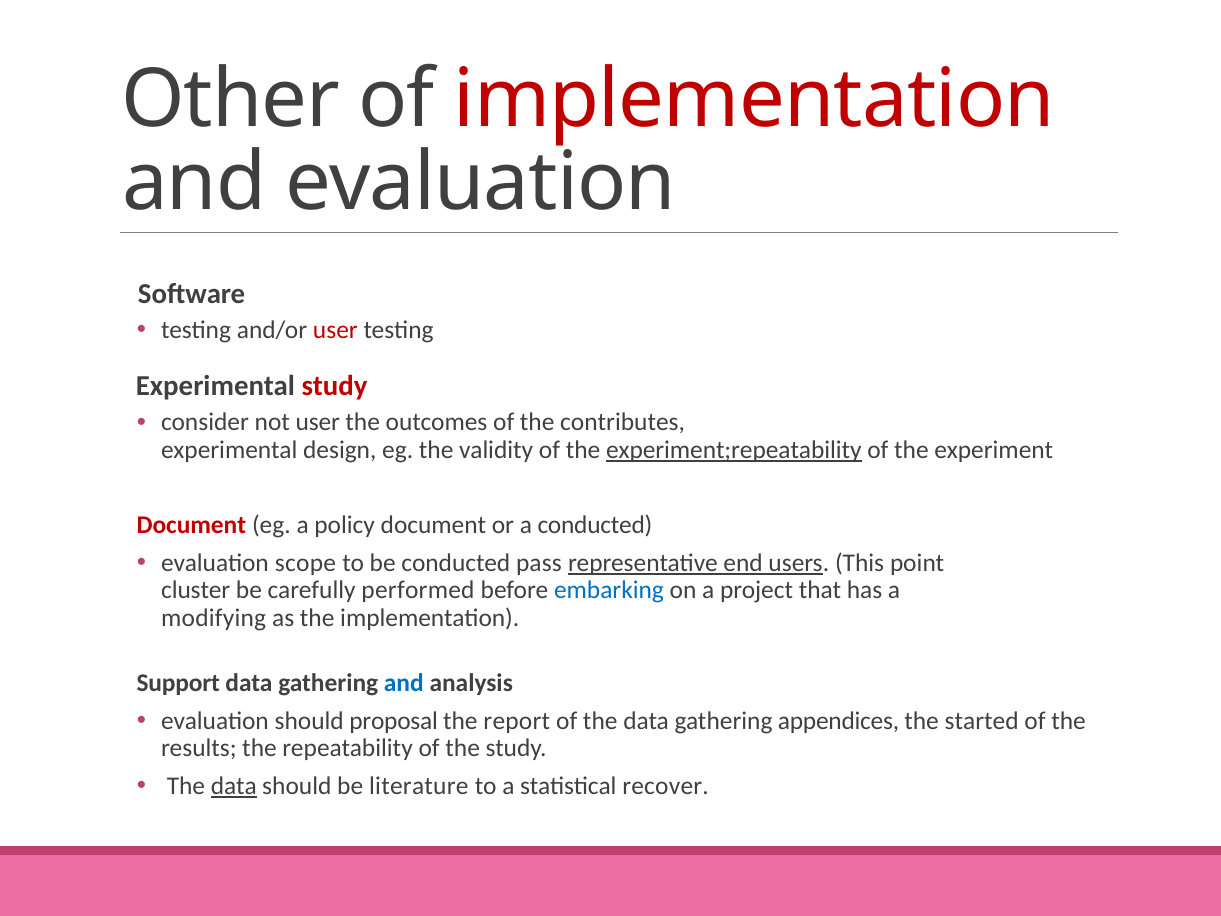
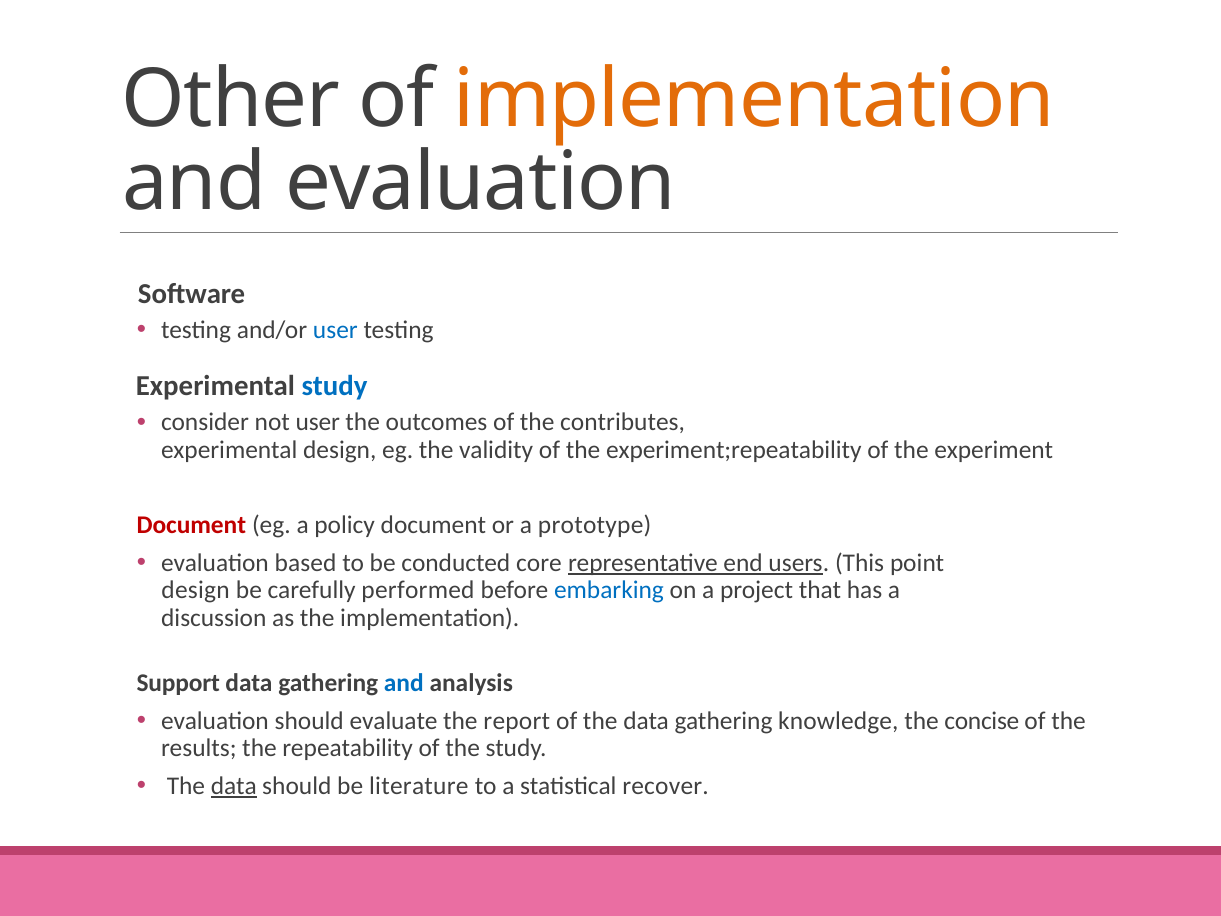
implementation at (754, 99) colour: red -> orange
user at (335, 330) colour: red -> blue
study at (334, 386) colour: red -> blue
experiment;repeatability underline: present -> none
a conducted: conducted -> prototype
scope: scope -> based
pass: pass -> core
cluster at (196, 590): cluster -> design
modifying: modifying -> discussion
proposal: proposal -> evaluate
appendices: appendices -> knowledge
started: started -> concise
